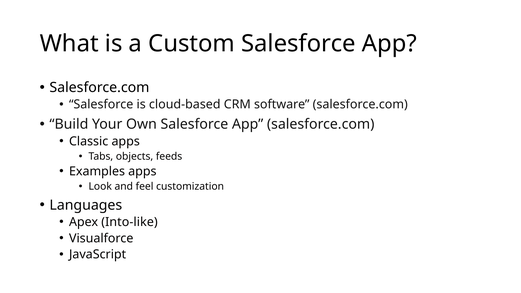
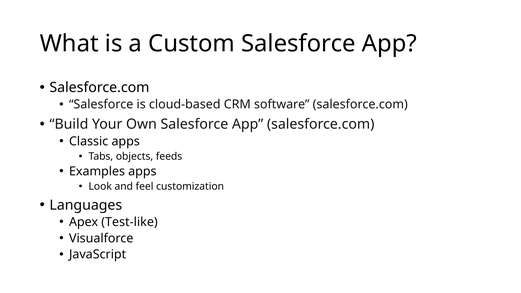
Into-like: Into-like -> Test-like
